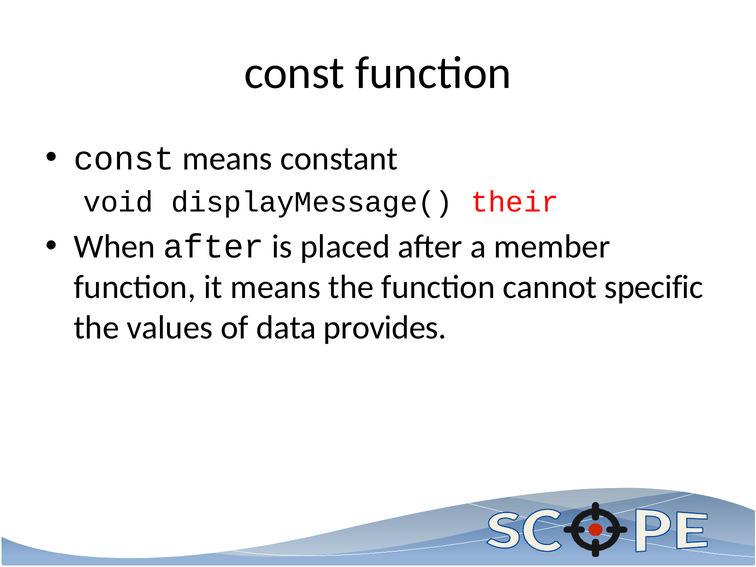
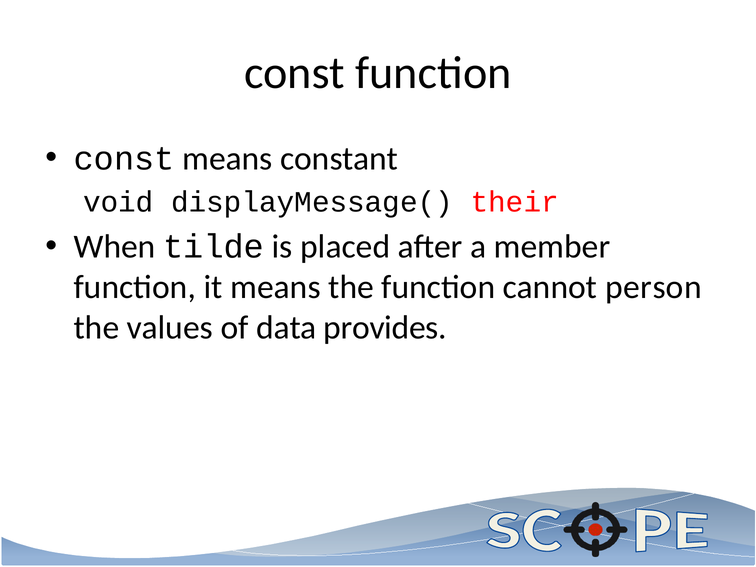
When after: after -> tilde
specific: specific -> person
